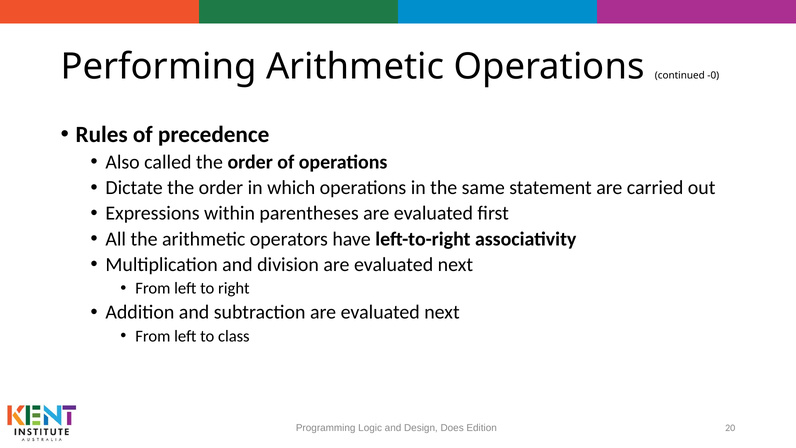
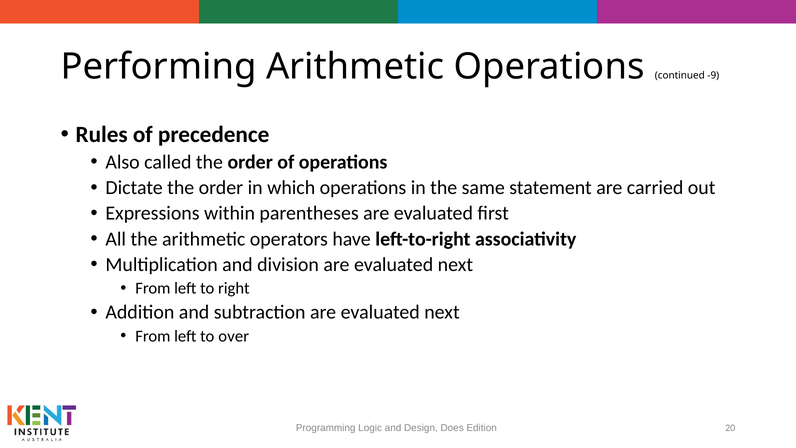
-0: -0 -> -9
class: class -> over
